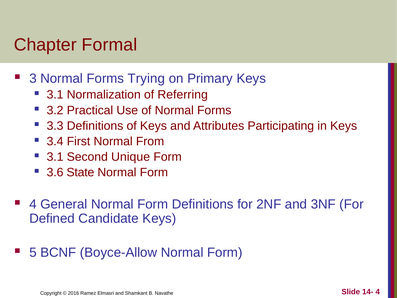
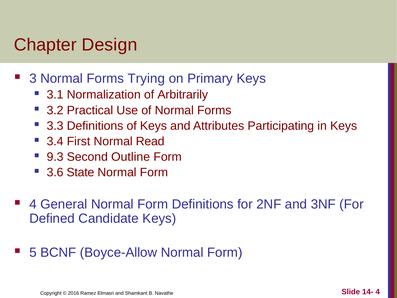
Formal: Formal -> Design
Referring: Referring -> Arbitrarily
From: From -> Read
3.1 at (55, 157): 3.1 -> 9.3
Unique: Unique -> Outline
